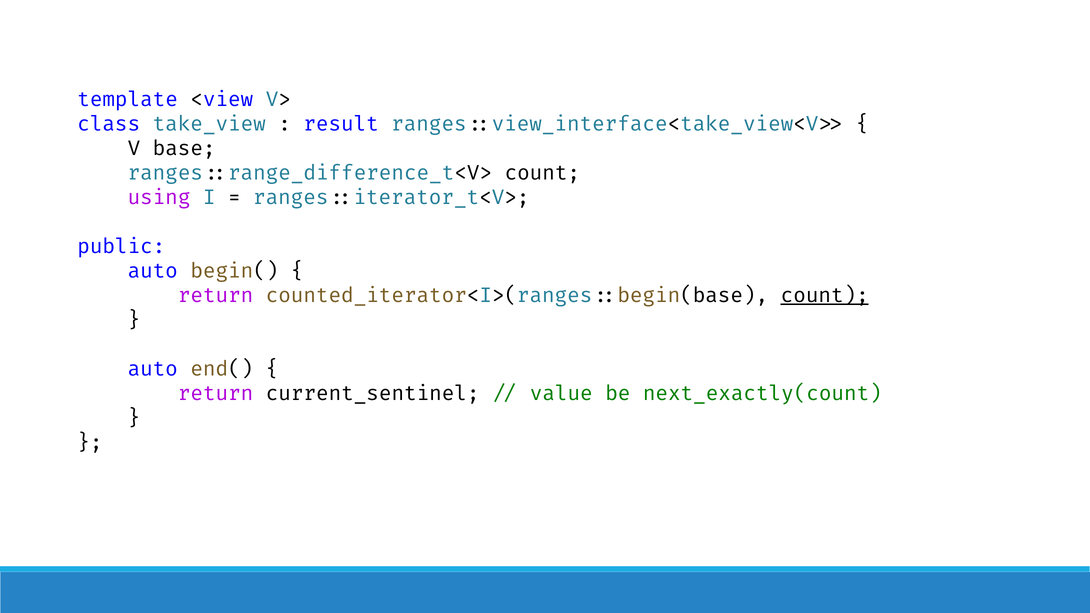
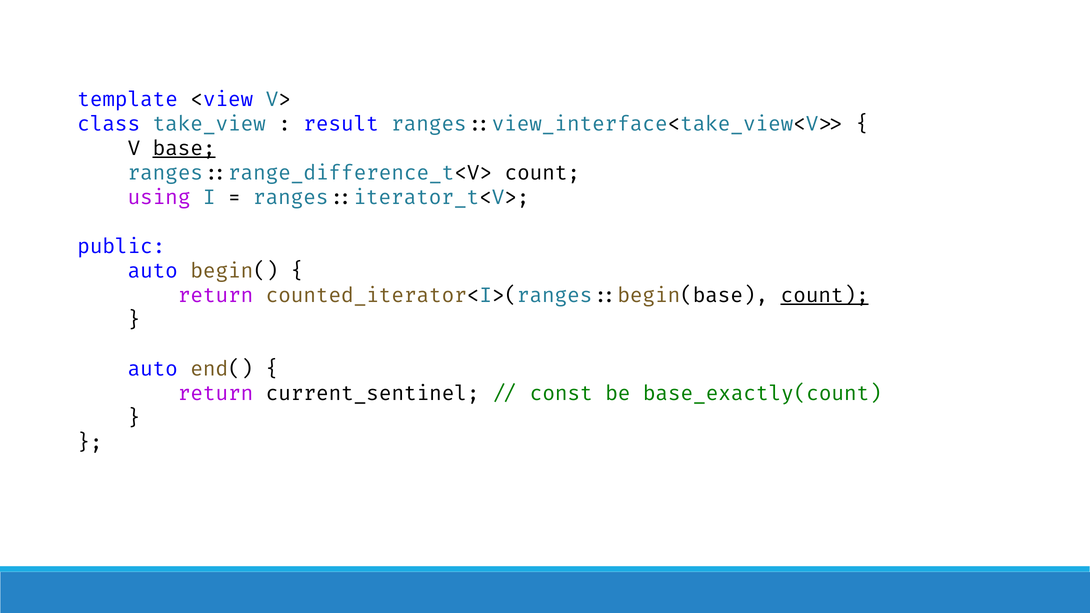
base underline: none -> present
value: value -> const
next_exactly(count: next_exactly(count -> base_exactly(count
